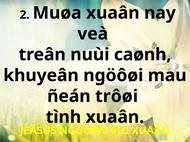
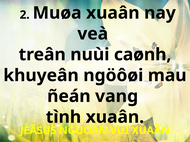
trôøi: trôøi -> vang
